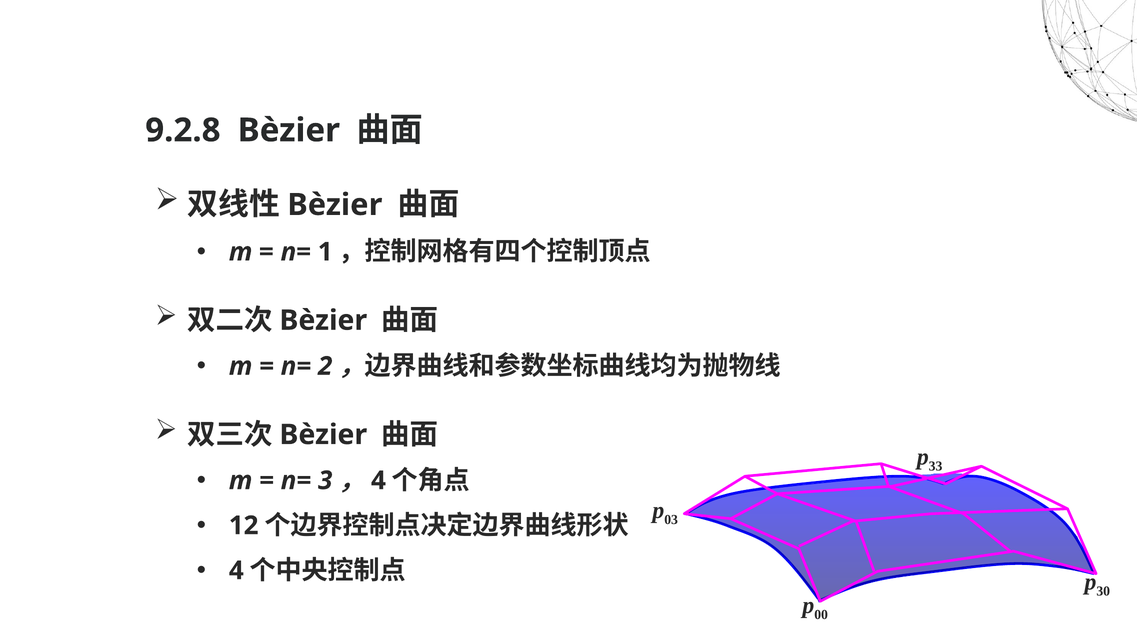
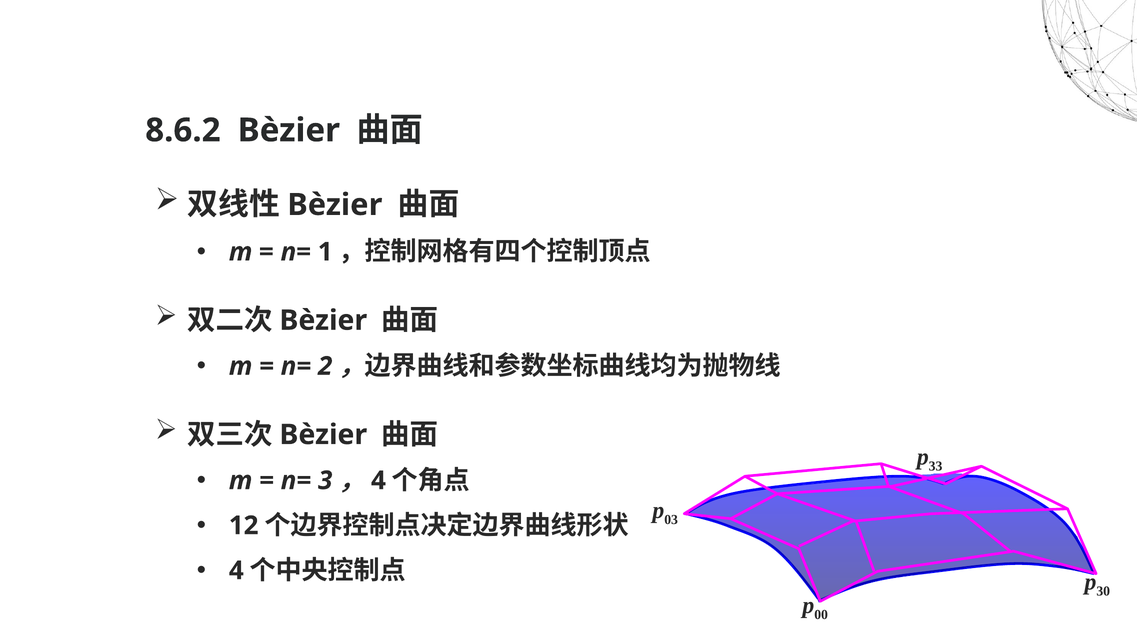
9.2.8: 9.2.8 -> 8.6.2
